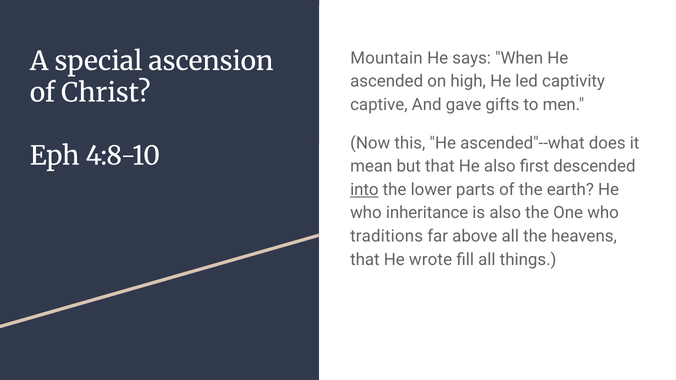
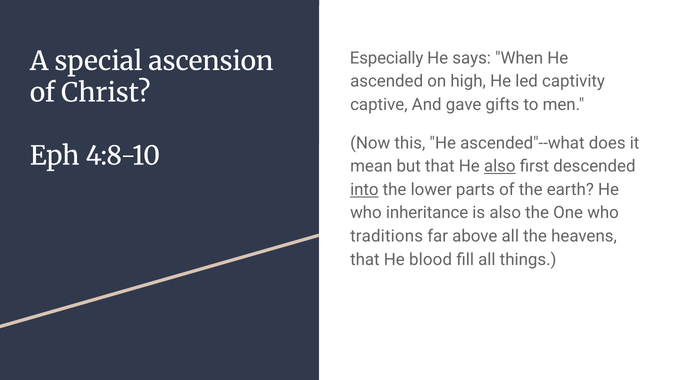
Mountain: Mountain -> Especially
also at (500, 166) underline: none -> present
wrote: wrote -> blood
